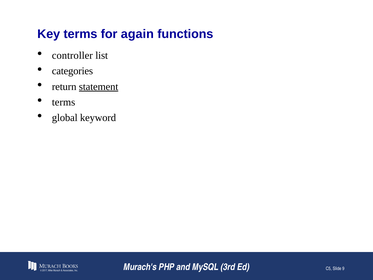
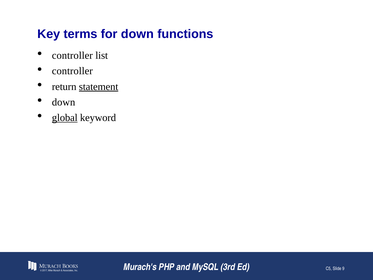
for again: again -> down
categories at (72, 71): categories -> controller
terms at (64, 102): terms -> down
global underline: none -> present
